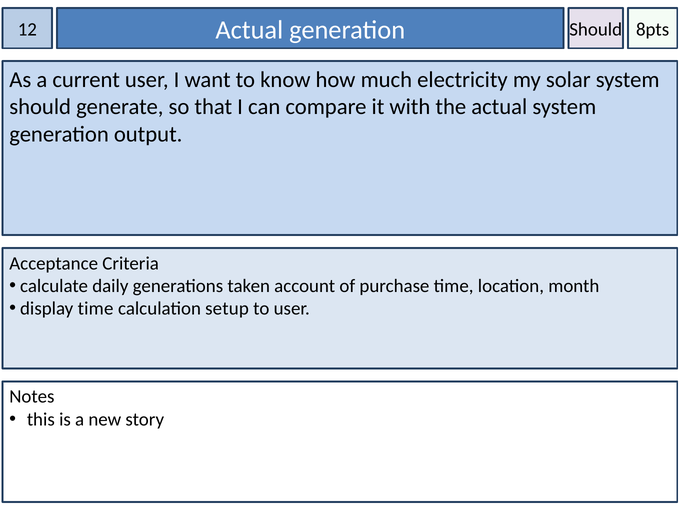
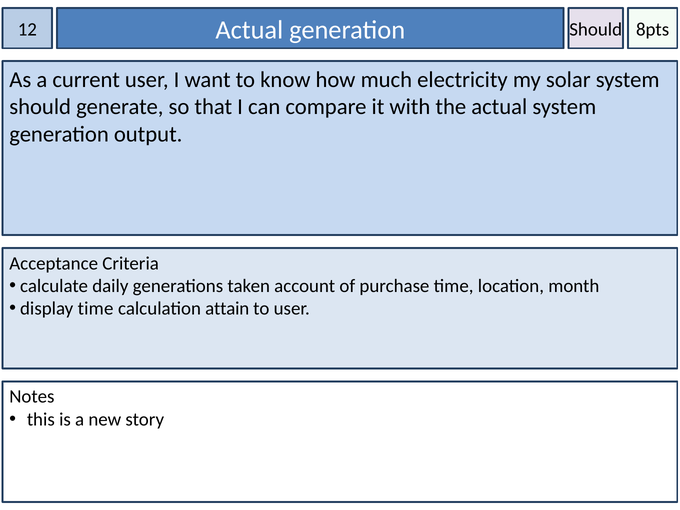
setup: setup -> attain
